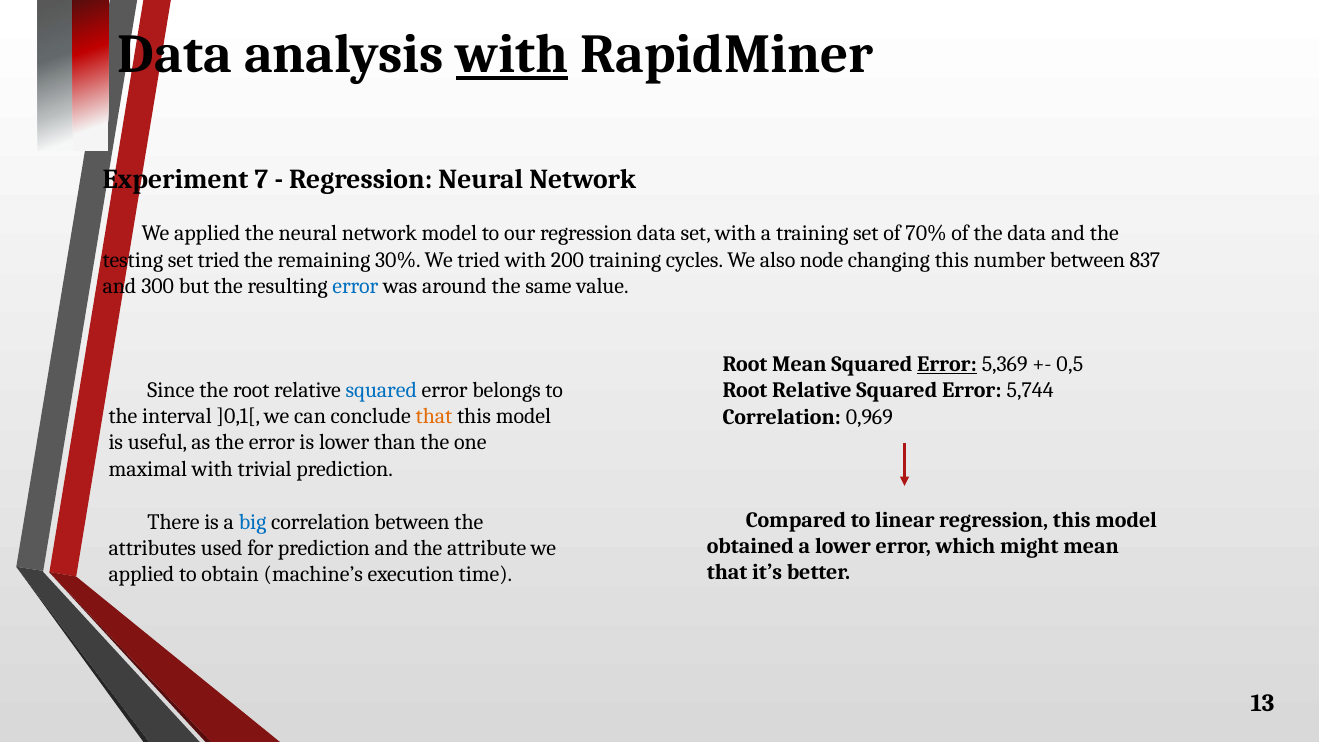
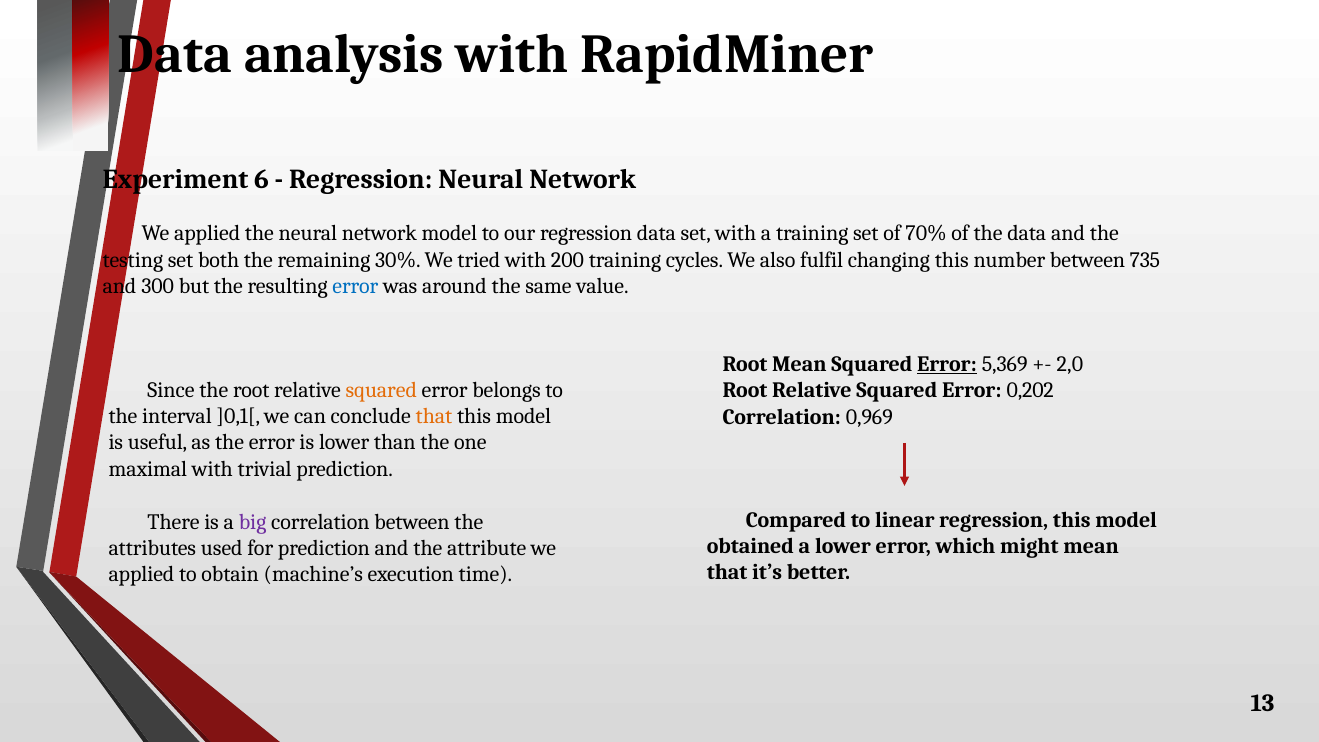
with at (512, 54) underline: present -> none
7: 7 -> 6
set tried: tried -> both
node: node -> fulfil
837: 837 -> 735
0,5: 0,5 -> 2,0
squared at (381, 390) colour: blue -> orange
5,744: 5,744 -> 0,202
big colour: blue -> purple
